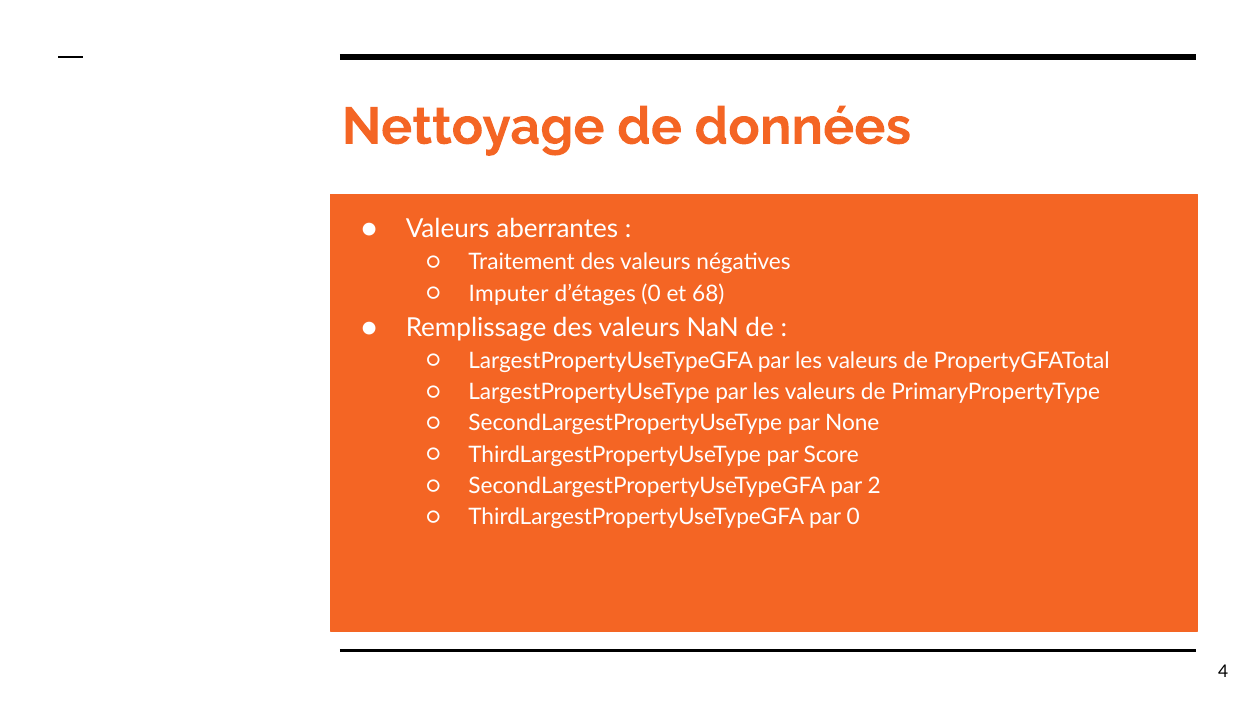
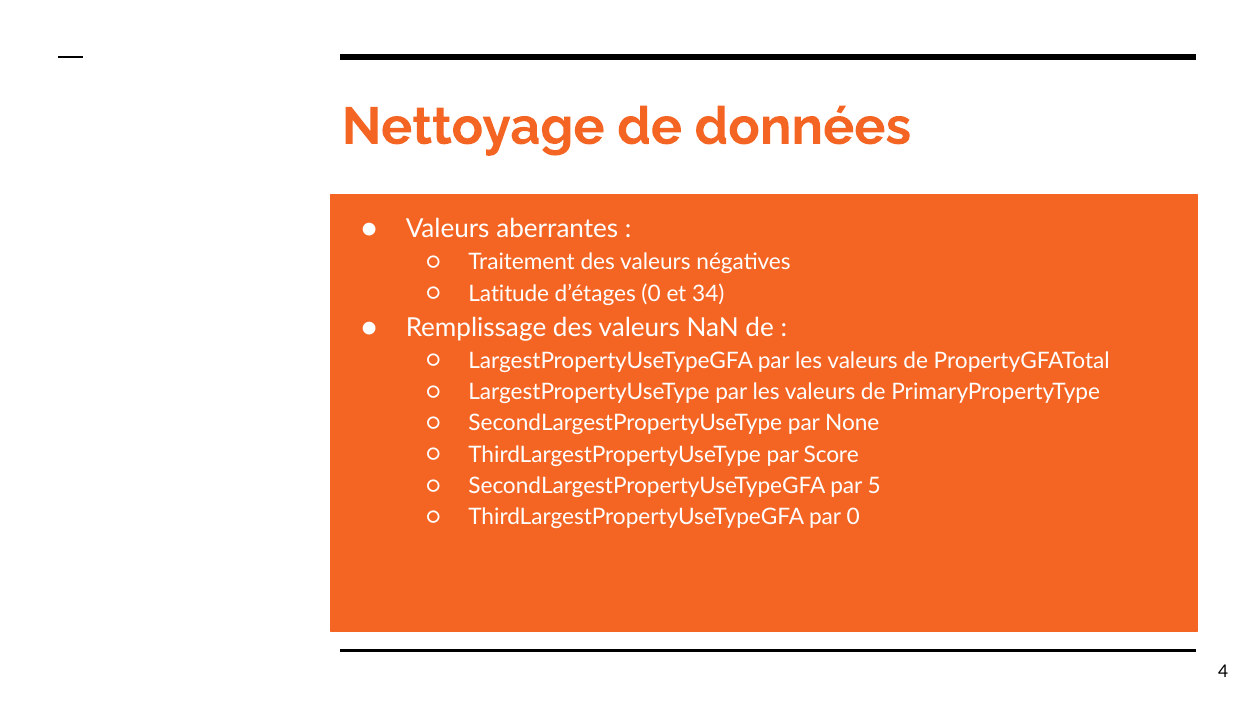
Imputer: Imputer -> Latitude
68: 68 -> 34
2: 2 -> 5
